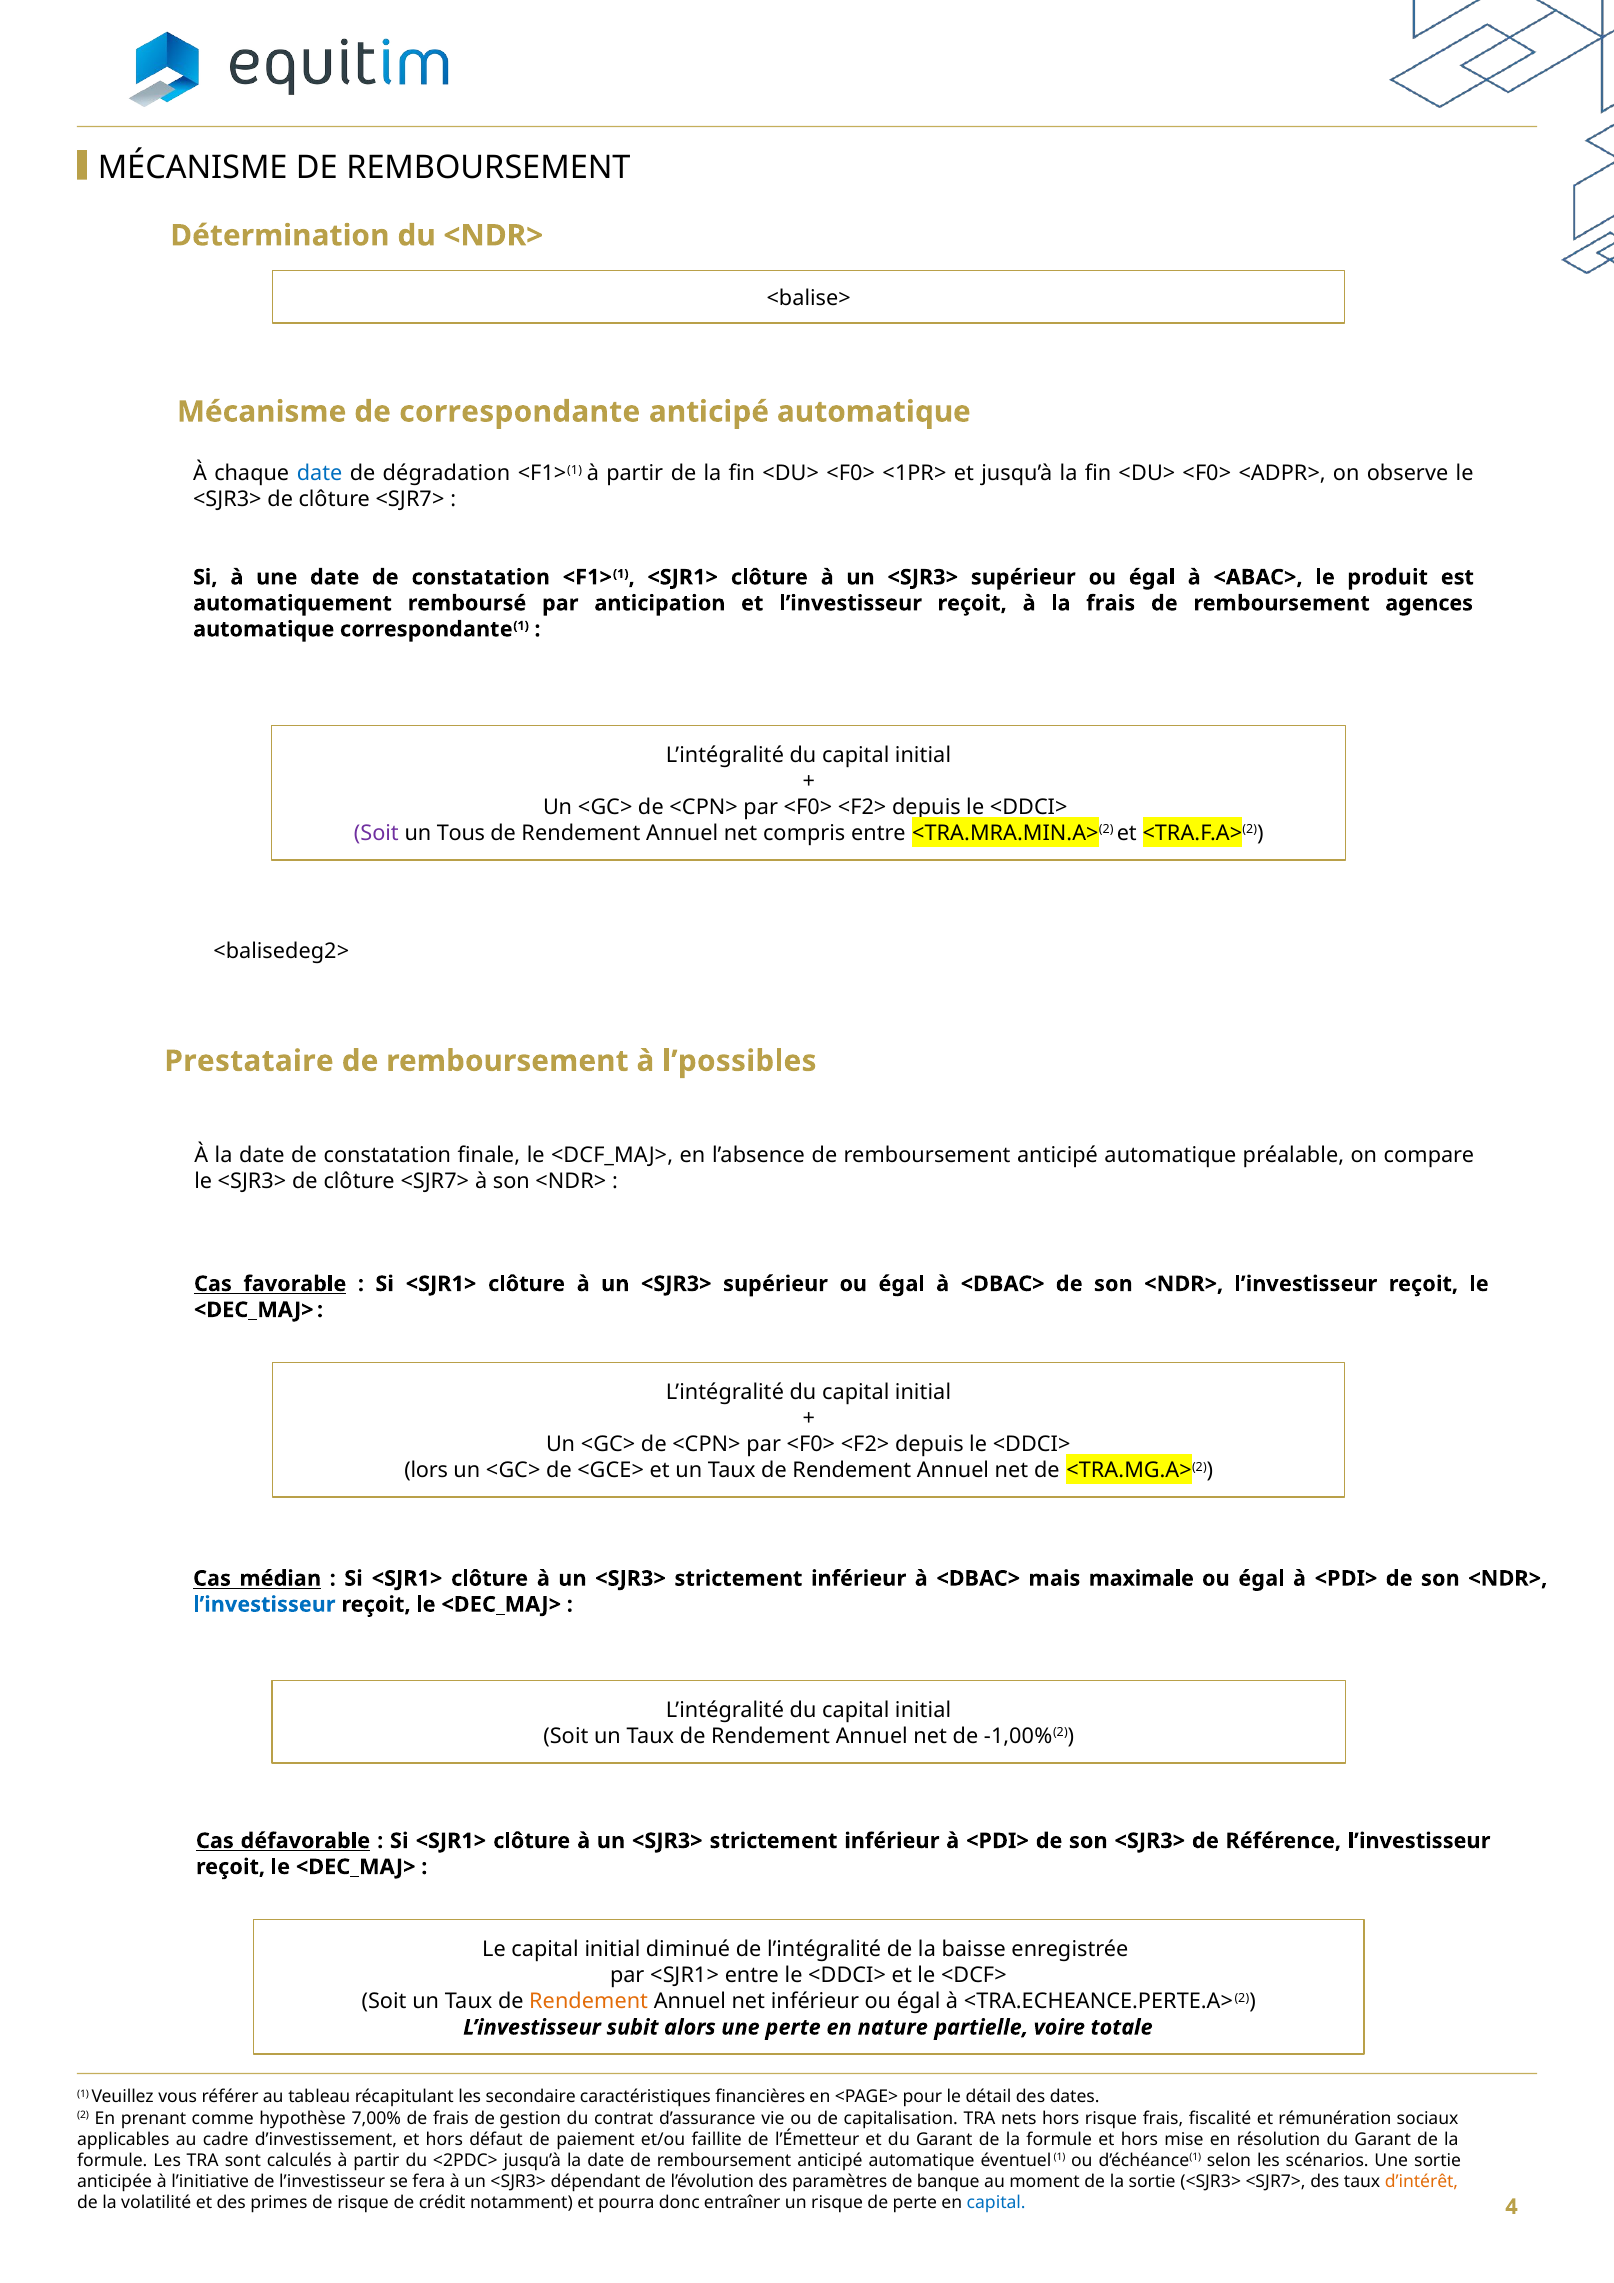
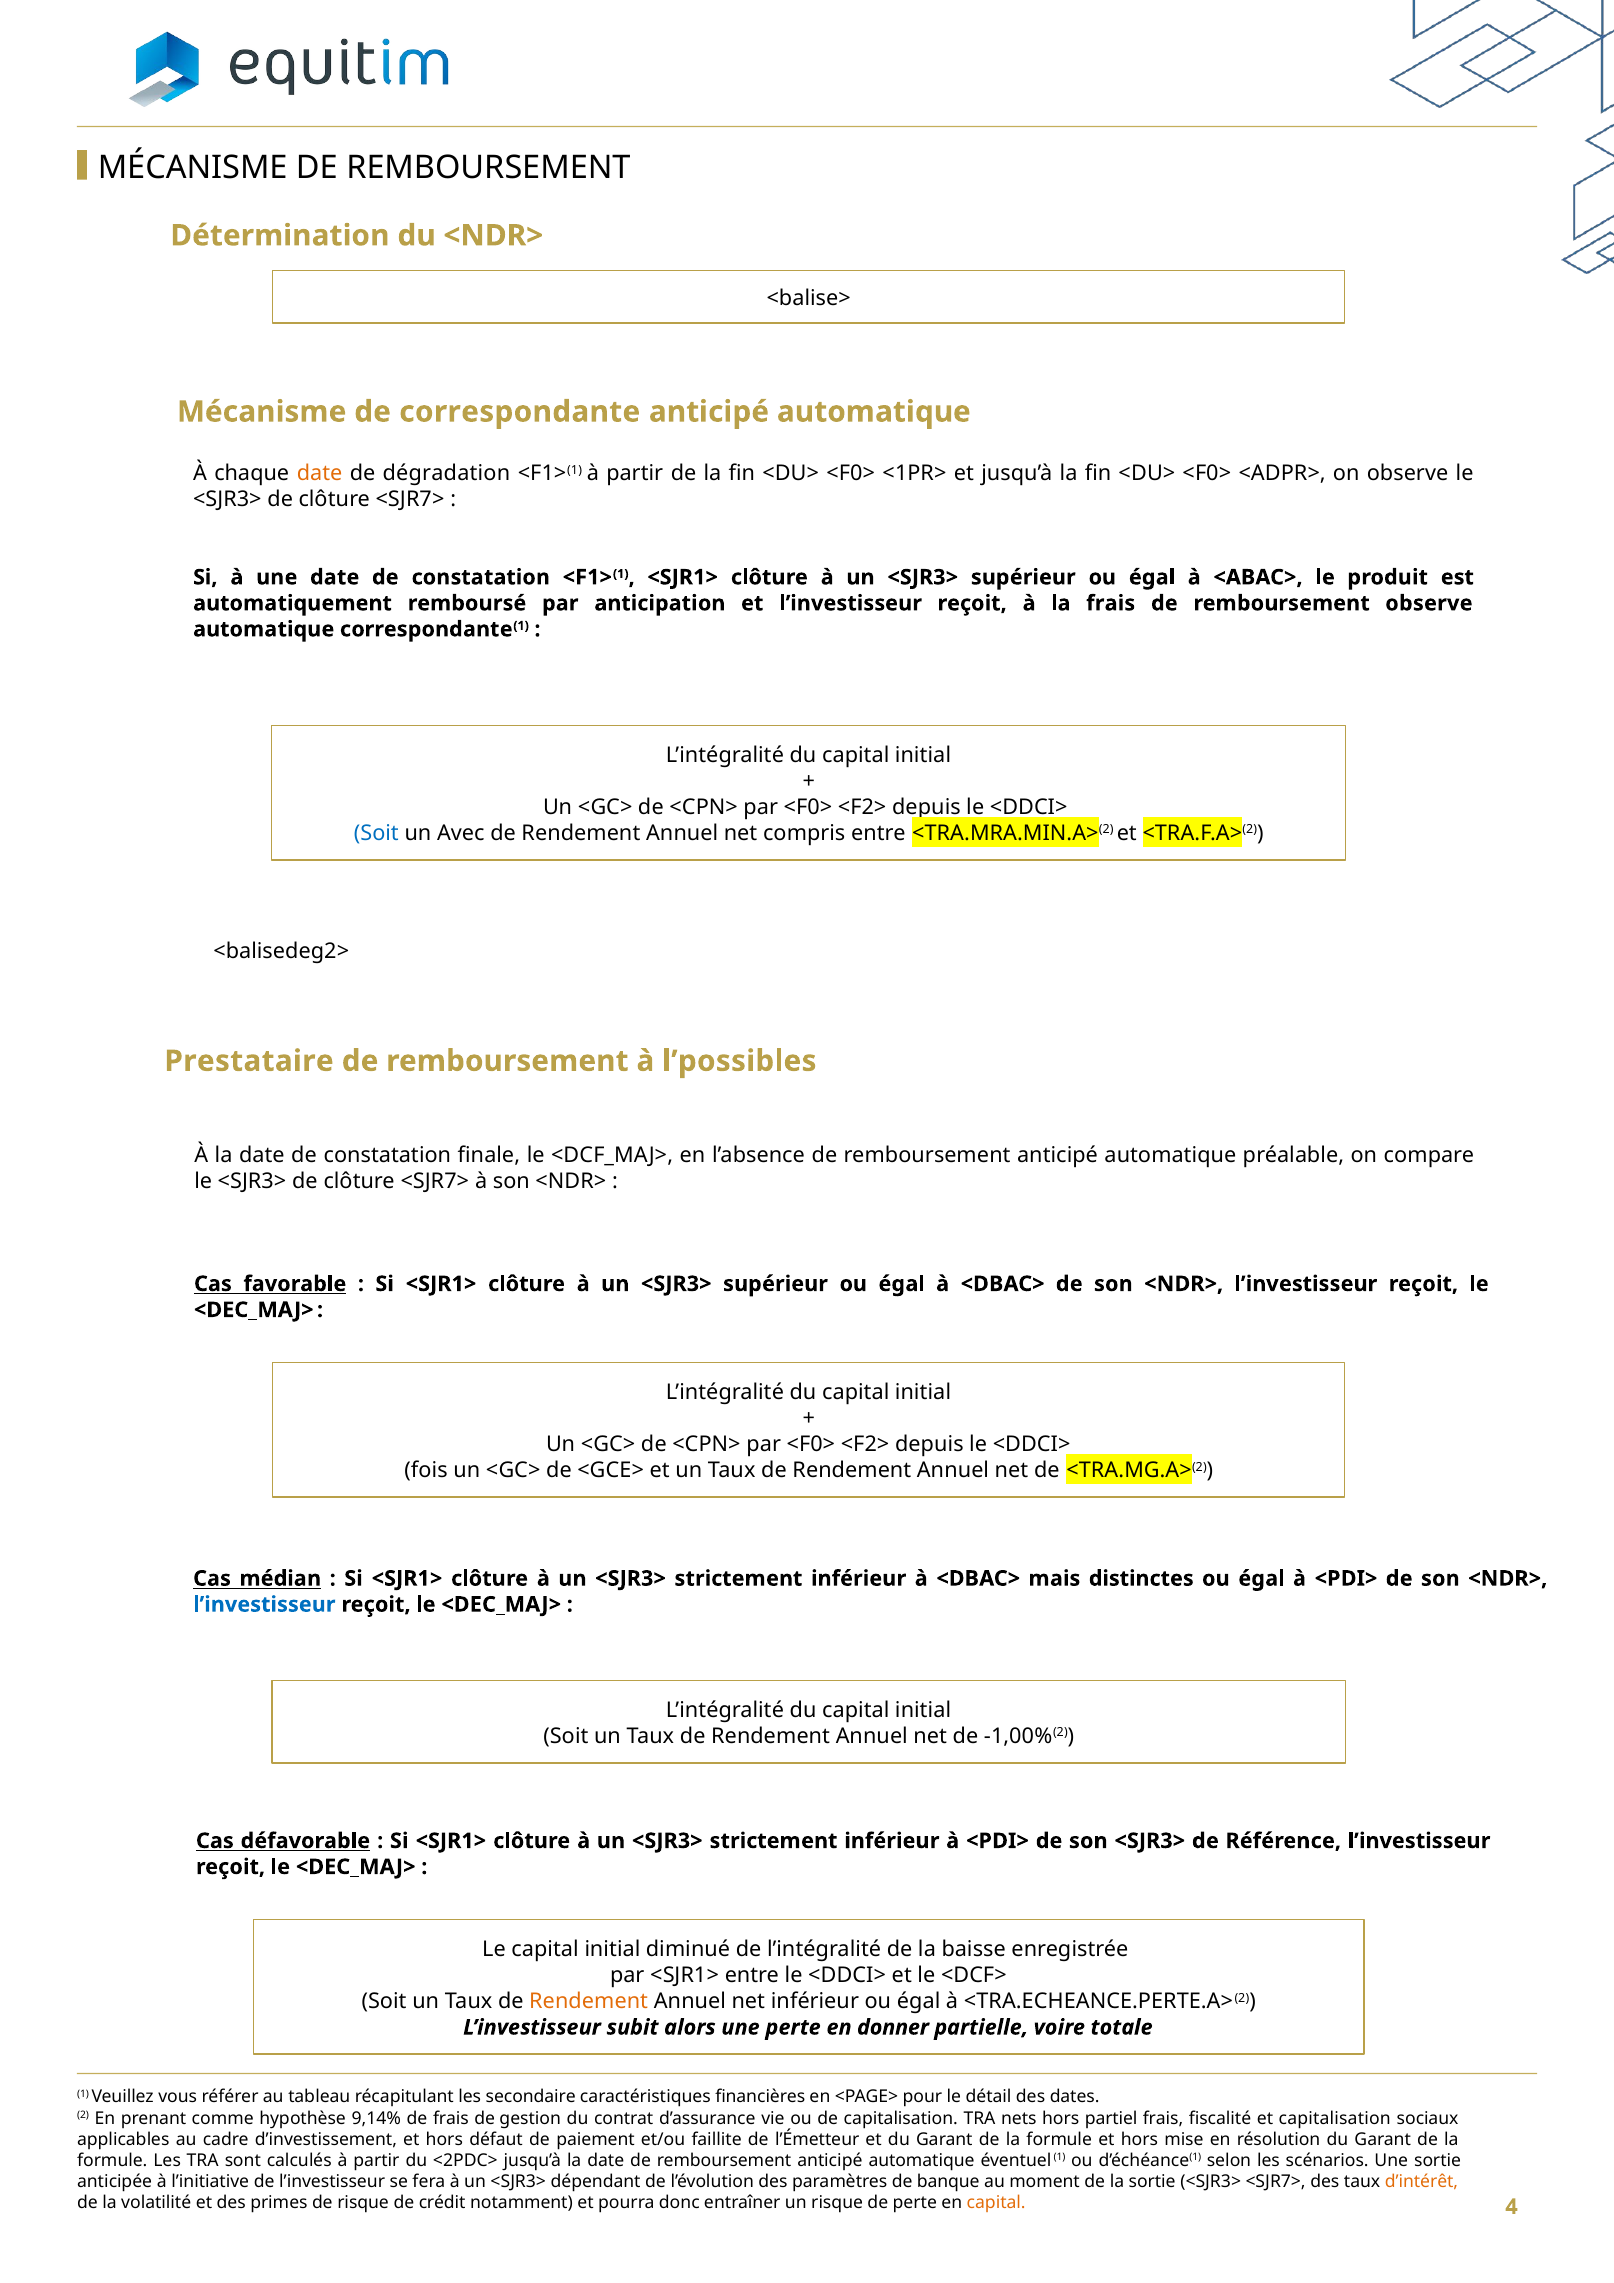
date at (320, 473) colour: blue -> orange
remboursement agences: agences -> observe
Soit at (376, 833) colour: purple -> blue
Tous: Tous -> Avec
lors: lors -> fois
maximale: maximale -> distinctes
nature: nature -> donner
7,00%: 7,00% -> 9,14%
hors risque: risque -> partiel
et rémunération: rémunération -> capitalisation
capital at (996, 2202) colour: blue -> orange
